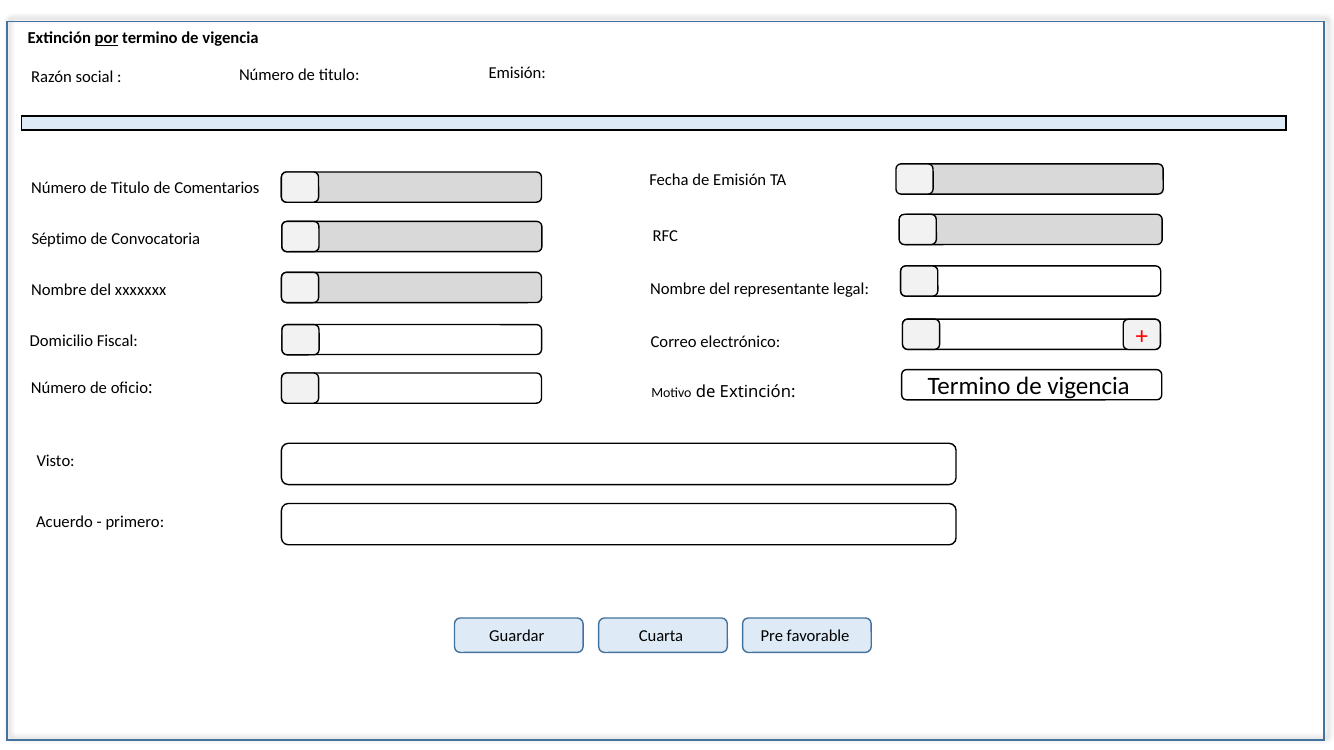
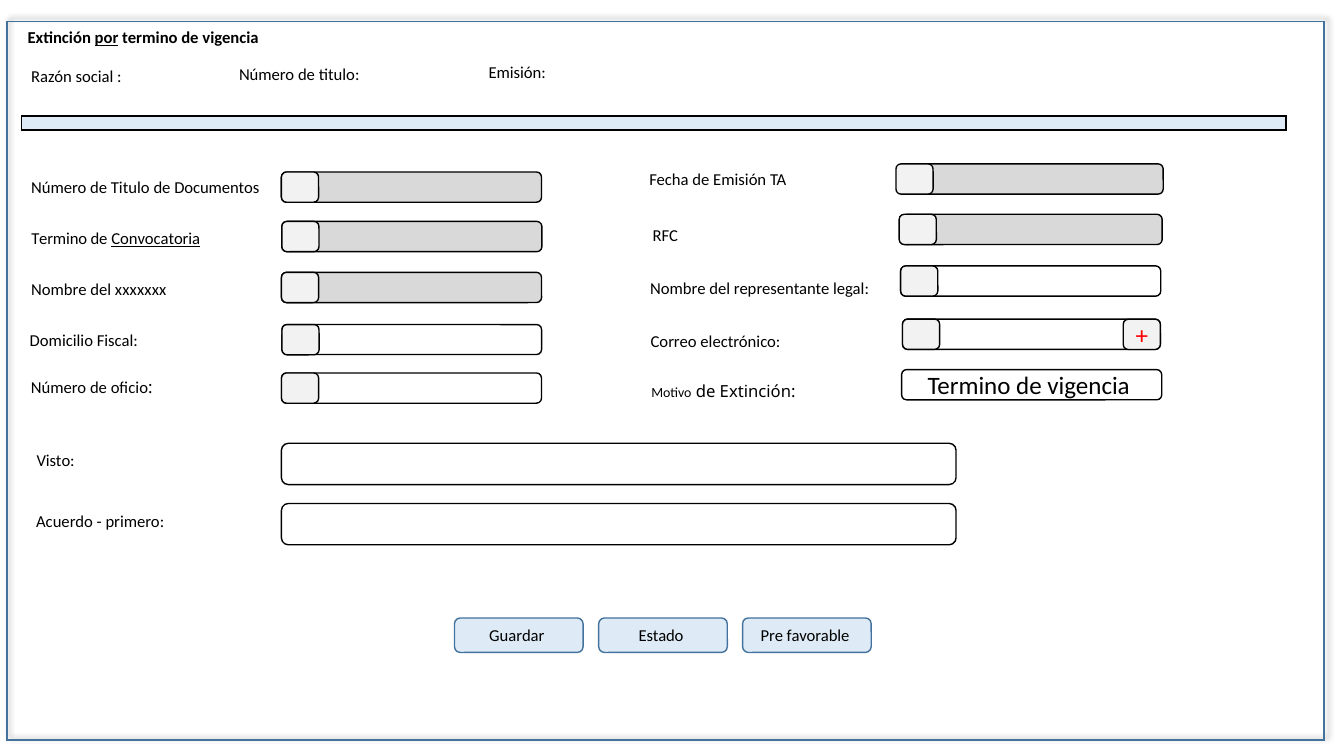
Comentarios: Comentarios -> Documentos
Séptimo at (59, 239): Séptimo -> Termino
Convocatoria underline: none -> present
Cuarta: Cuarta -> Estado
